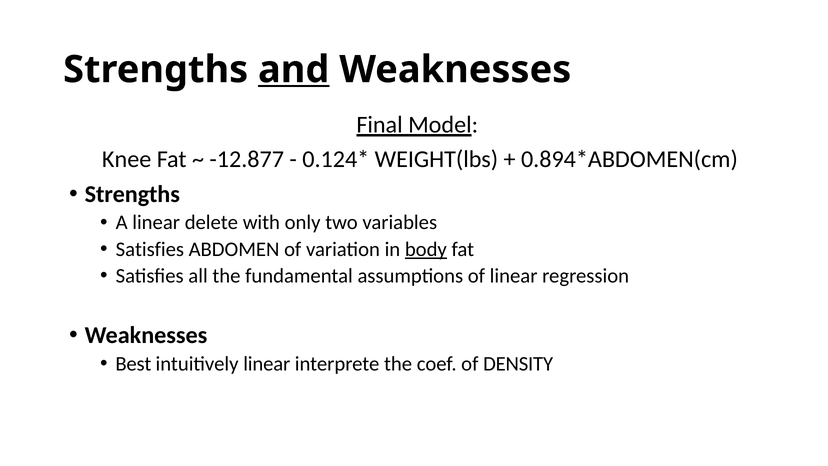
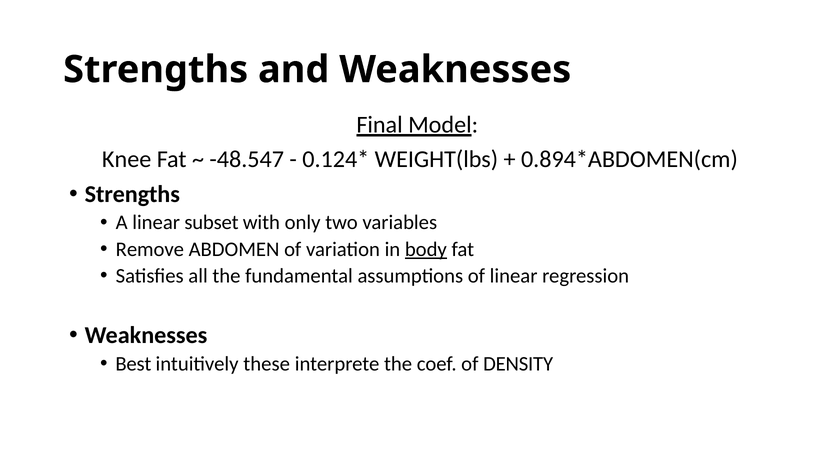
and underline: present -> none
-12.877: -12.877 -> -48.547
delete: delete -> subset
Satisfies at (150, 249): Satisfies -> Remove
intuitively linear: linear -> these
